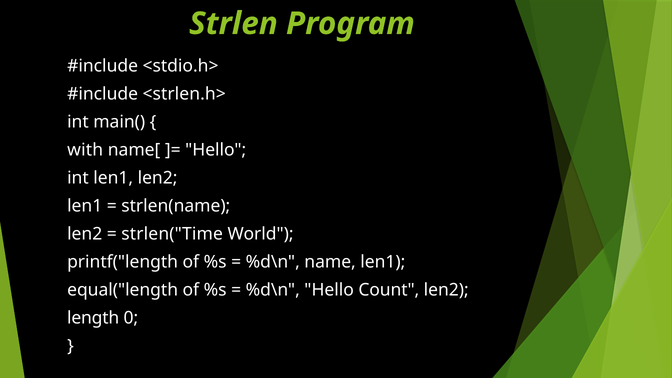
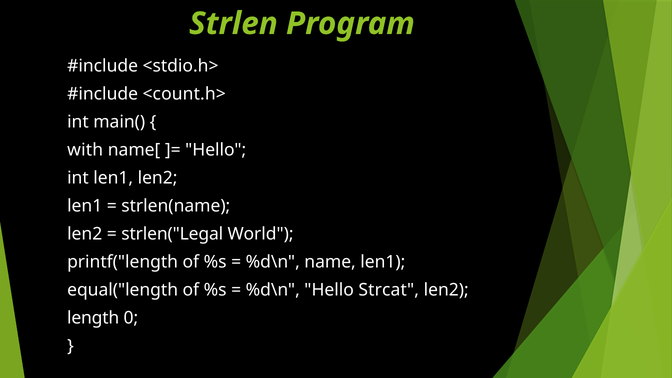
<strlen.h>: <strlen.h> -> <count.h>
strlen("Time: strlen("Time -> strlen("Legal
Count: Count -> Strcat
